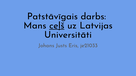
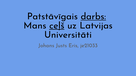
darbs underline: none -> present
